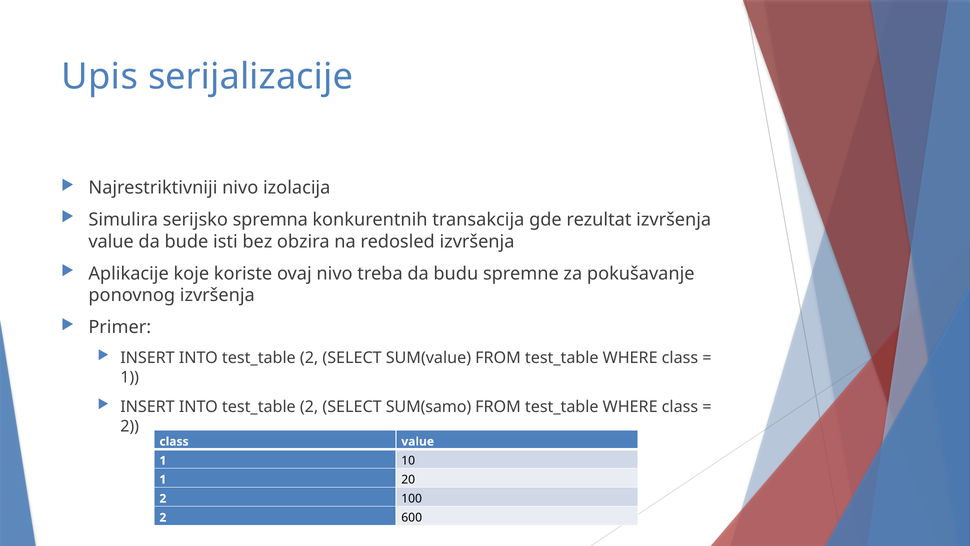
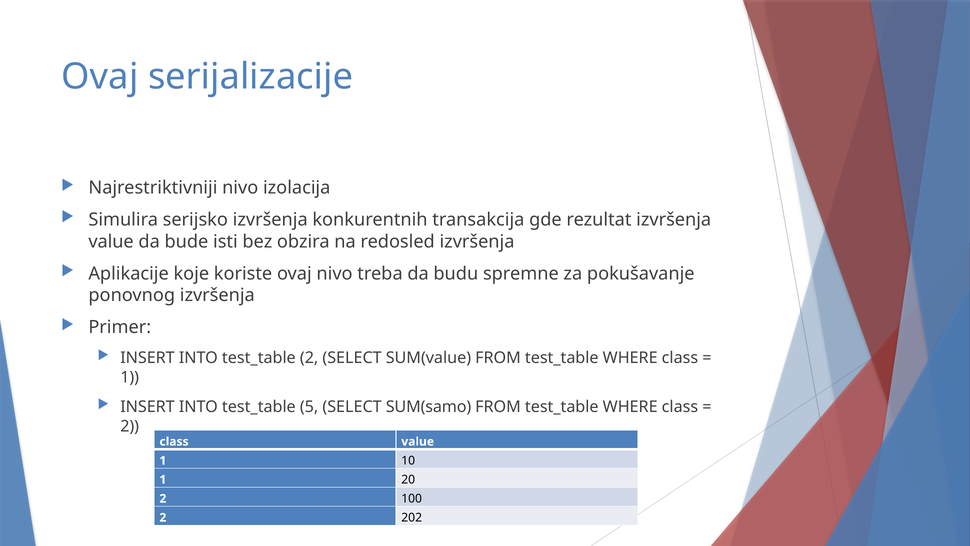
Upis at (100, 76): Upis -> Ovaj
serijsko spremna: spremna -> izvršenja
2 at (309, 407): 2 -> 5
600: 600 -> 202
